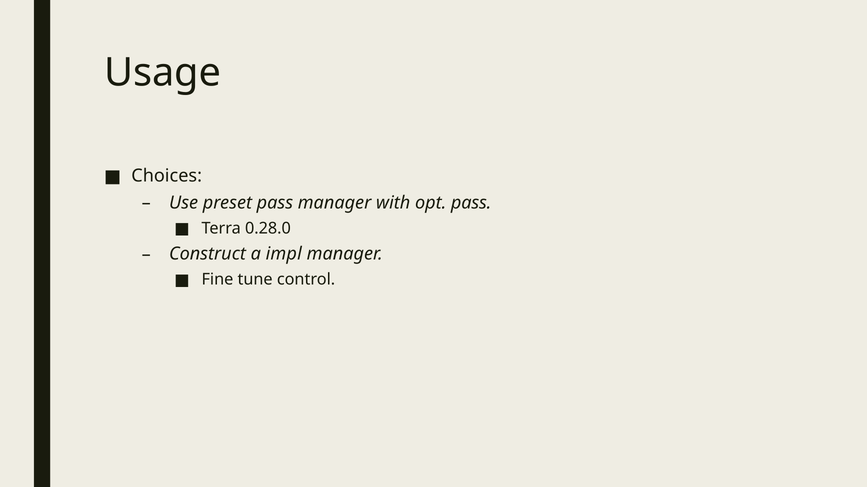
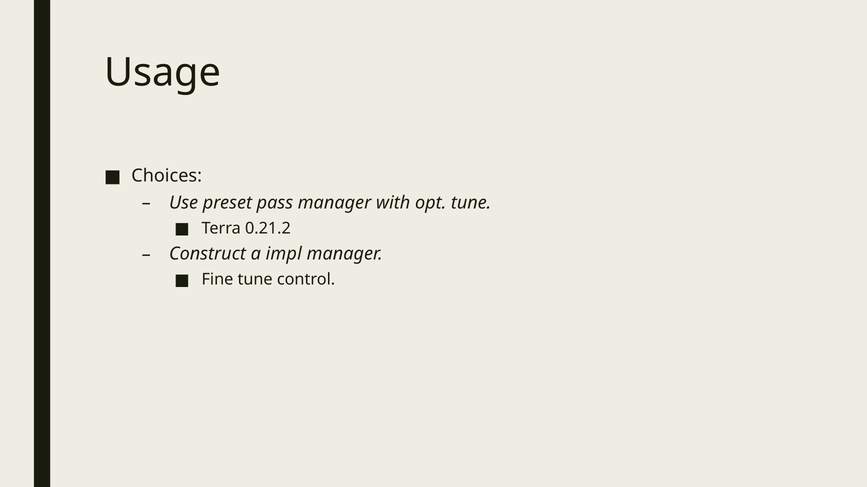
opt pass: pass -> tune
0.28.0: 0.28.0 -> 0.21.2
